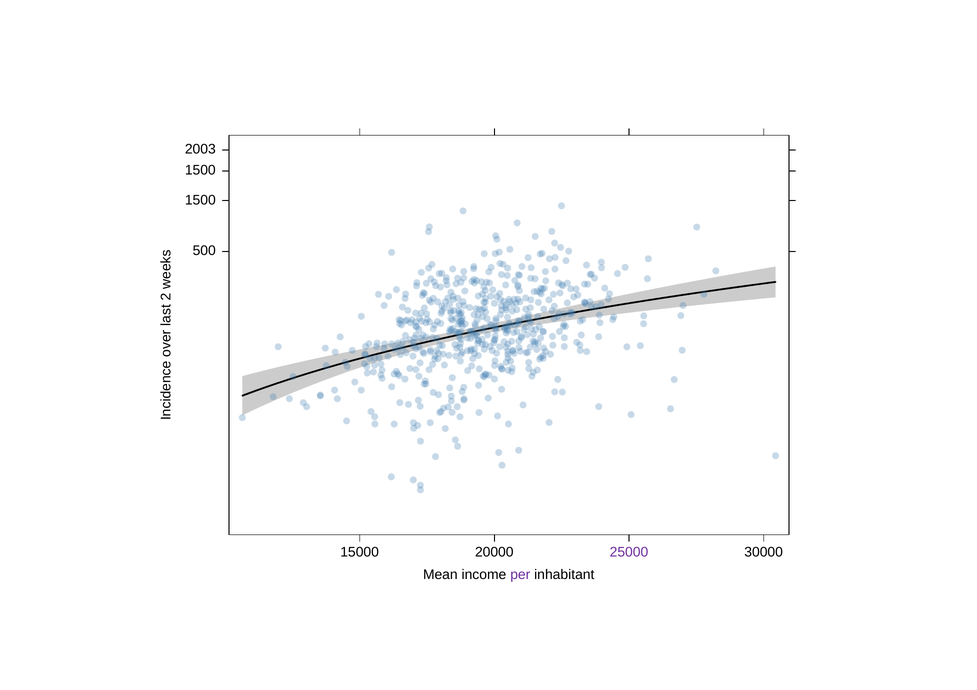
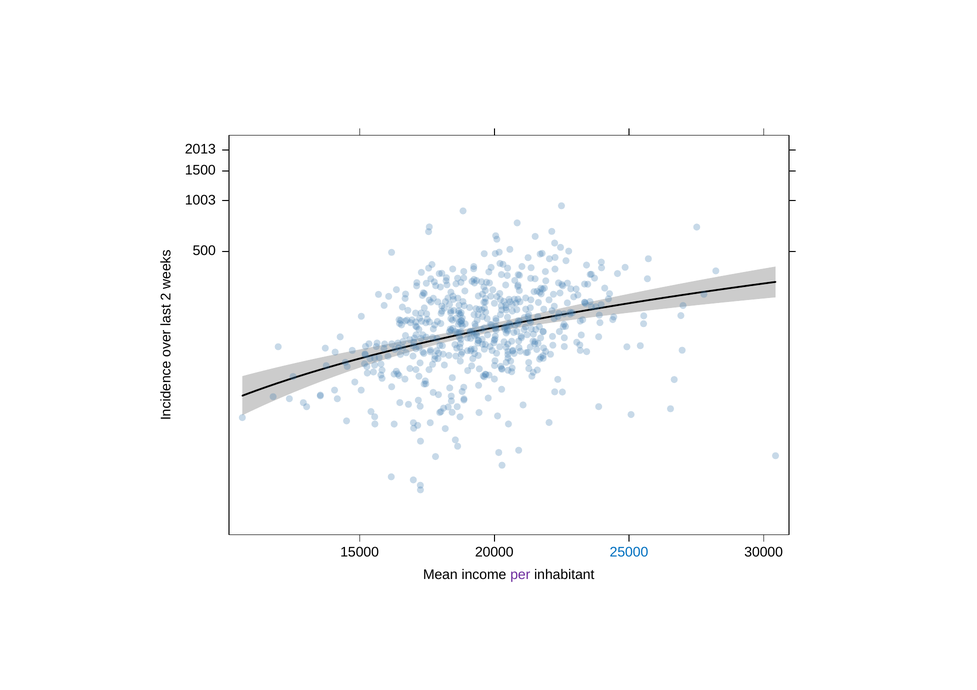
2003: 2003 -> 2013
1500 at (200, 200): 1500 -> 1003
25000 colour: purple -> blue
